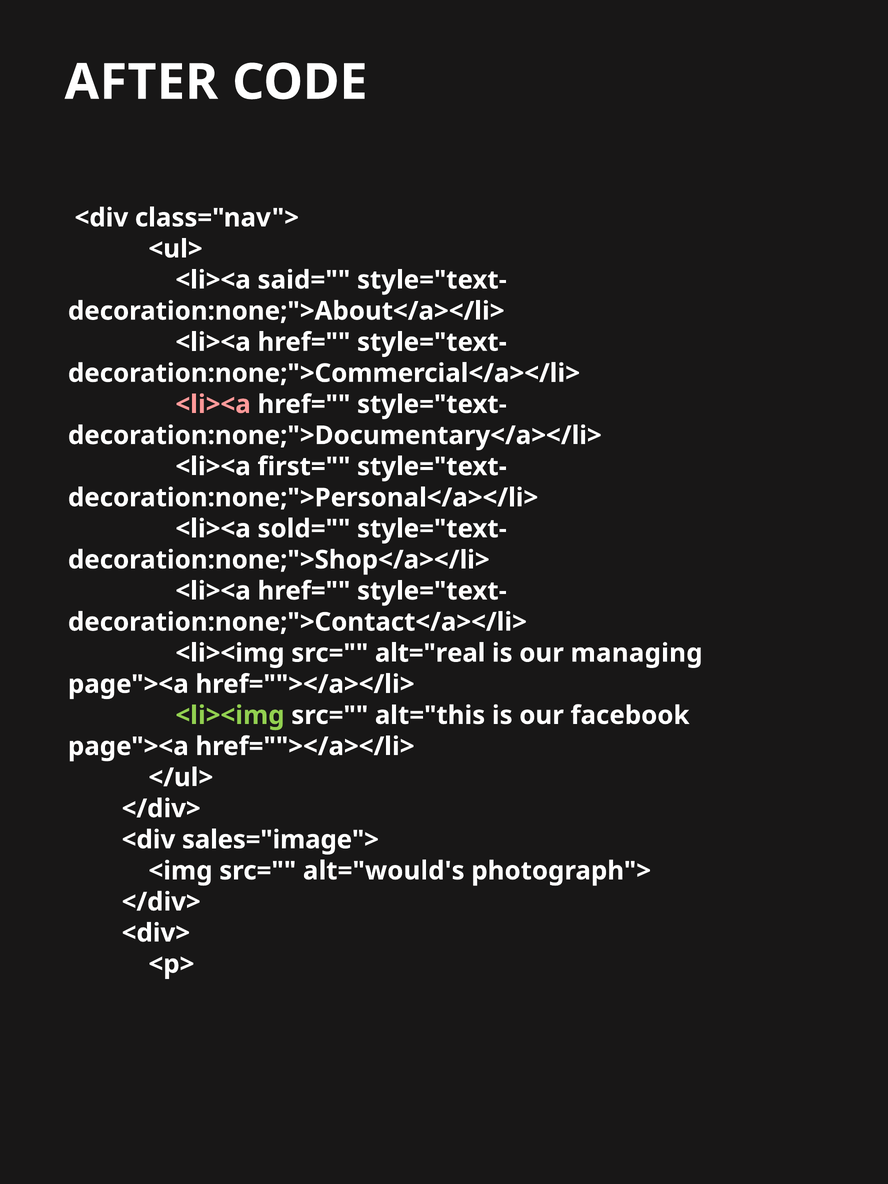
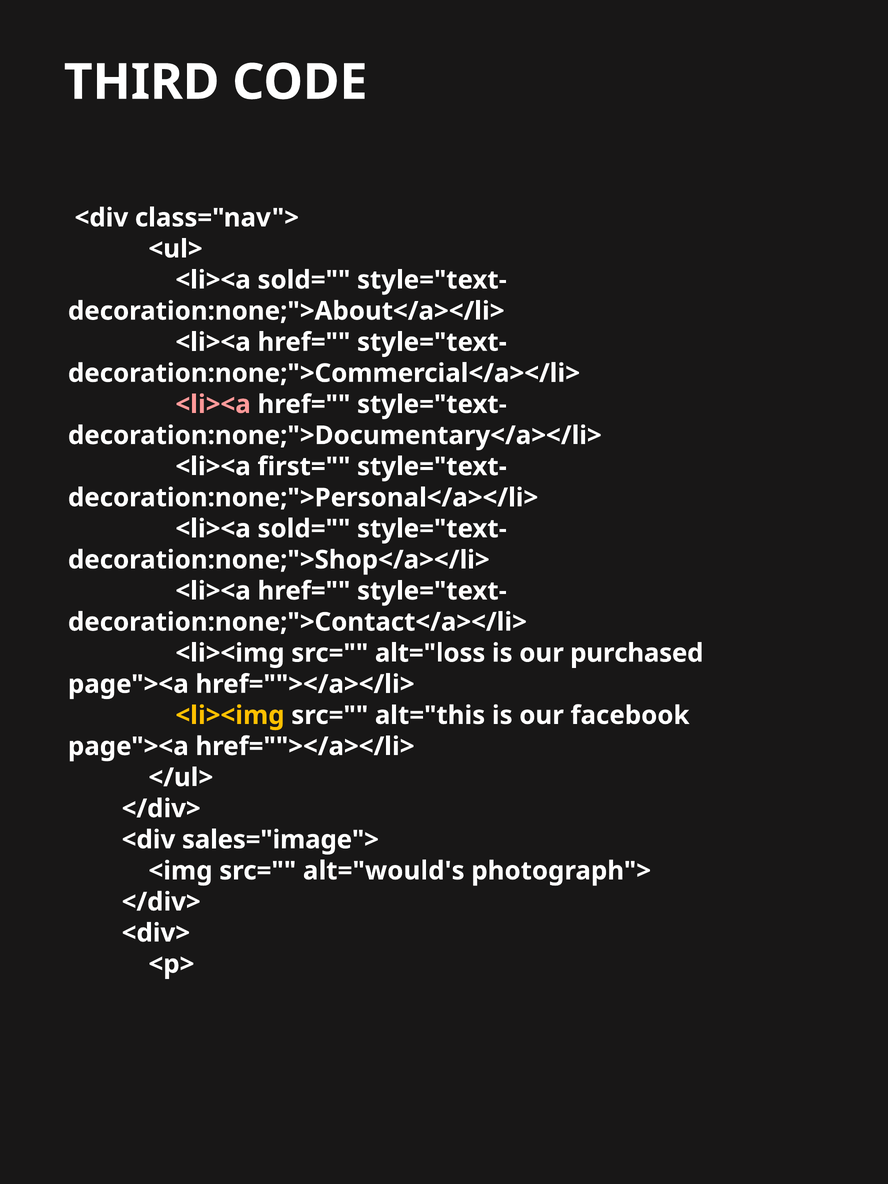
AFTER: AFTER -> THIRD
said= at (304, 280): said= -> sold=
alt="real: alt="real -> alt="loss
managing: managing -> purchased
<li><img at (230, 715) colour: light green -> yellow
